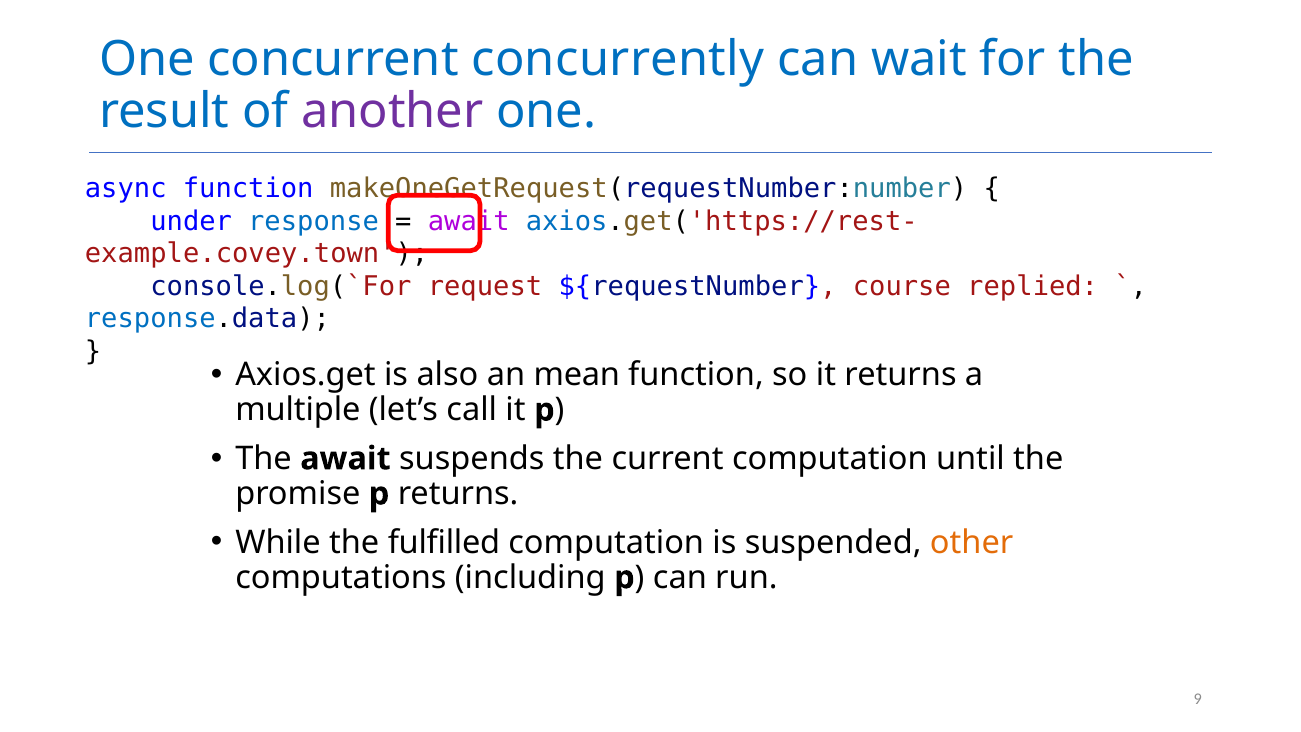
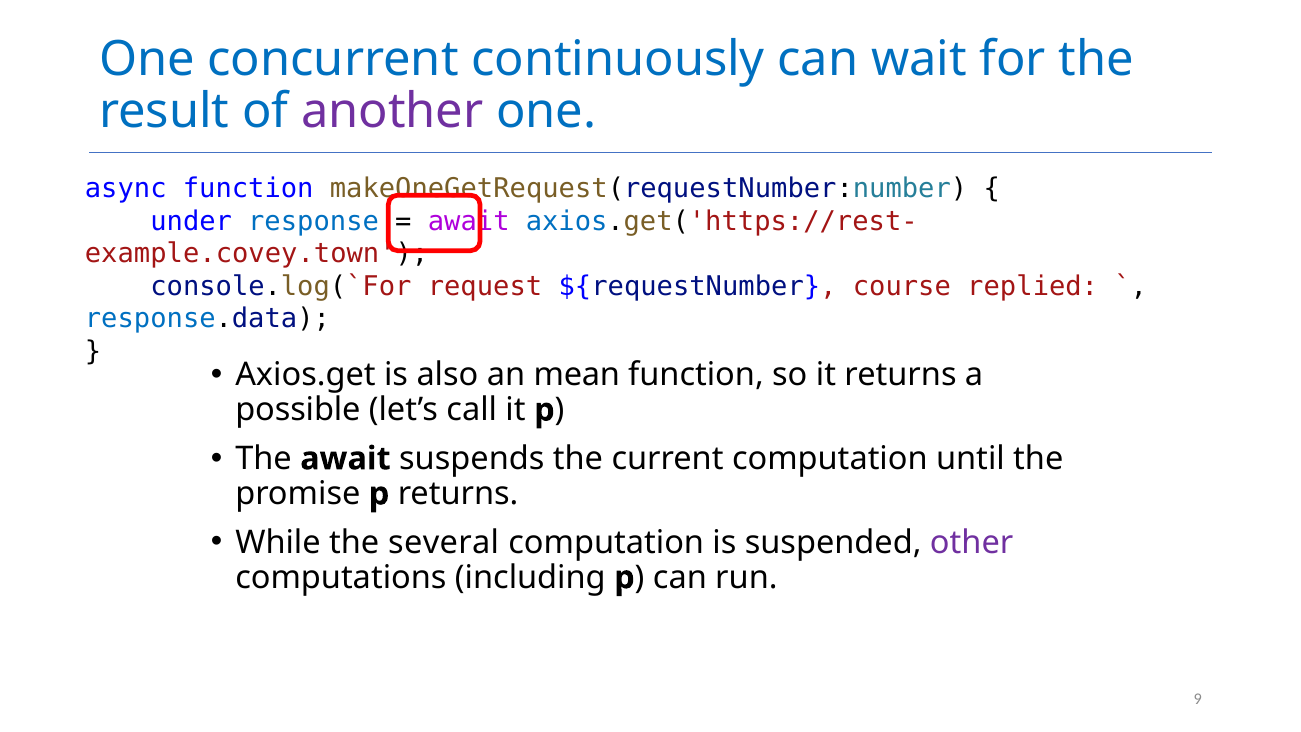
concurrently: concurrently -> continuously
multiple: multiple -> possible
fulfilled: fulfilled -> several
other colour: orange -> purple
